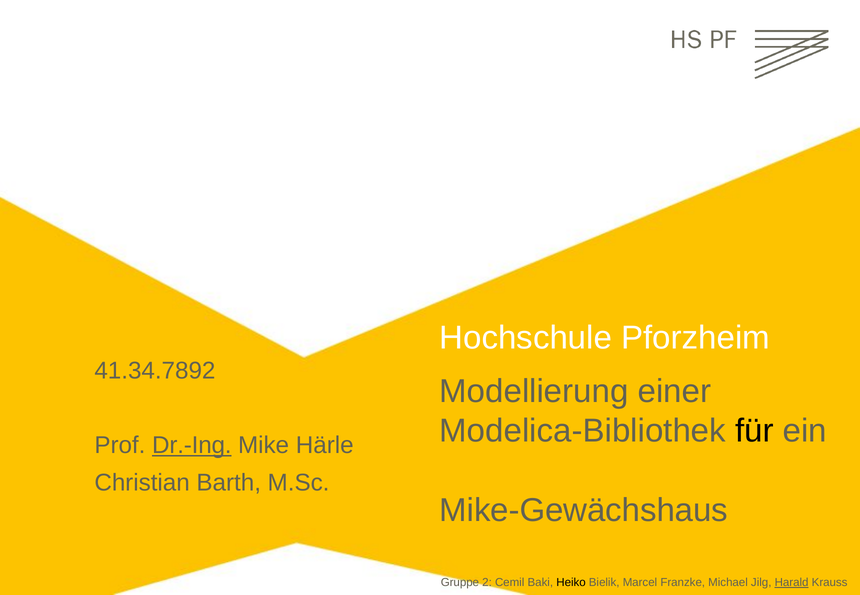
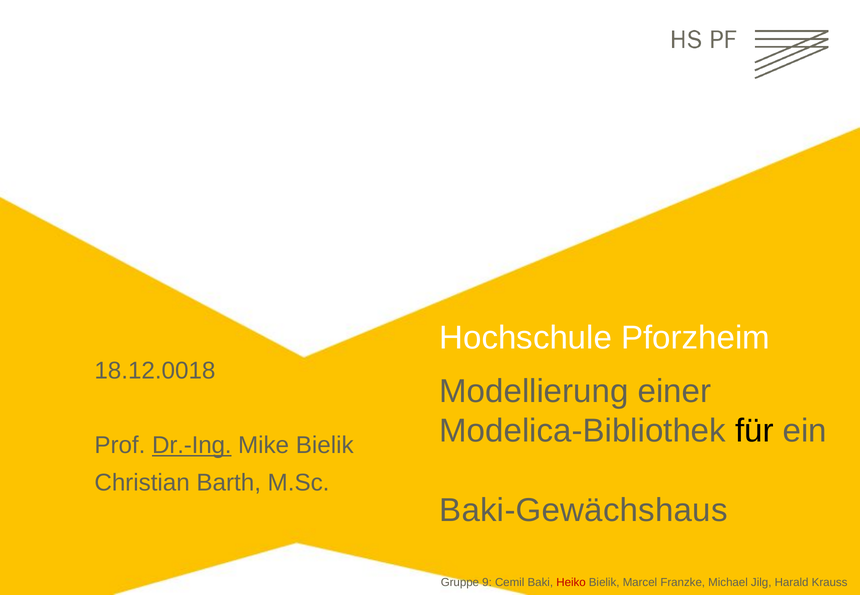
41.34.7892: 41.34.7892 -> 18.12.0018
Mike Härle: Härle -> Bielik
Mike-Gewächshaus: Mike-Gewächshaus -> Baki-Gewächshaus
2: 2 -> 9
Heiko colour: black -> red
Harald underline: present -> none
